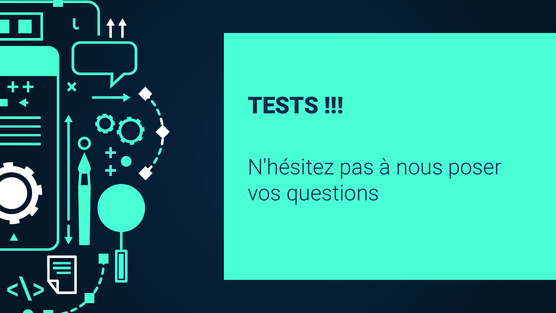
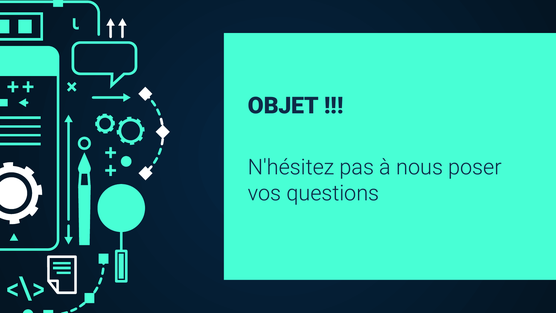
TESTS: TESTS -> OBJET
